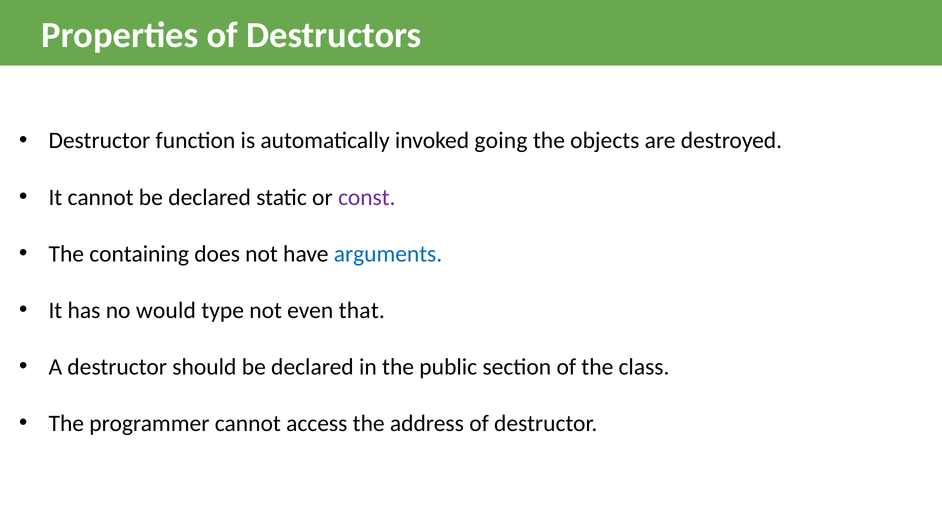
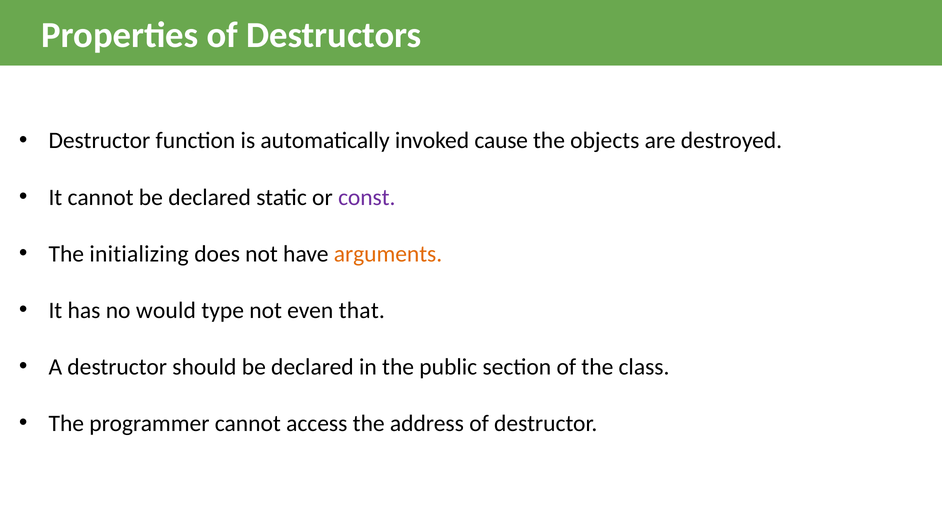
going: going -> cause
containing: containing -> initializing
arguments colour: blue -> orange
